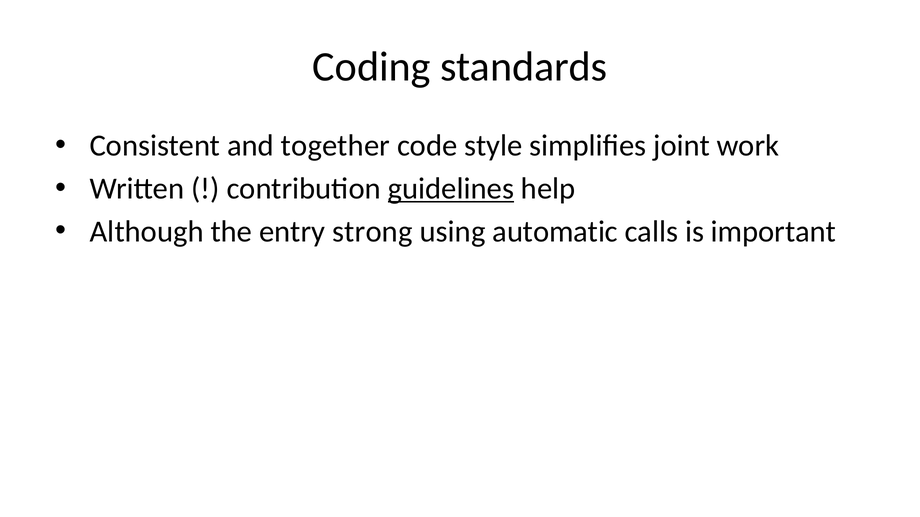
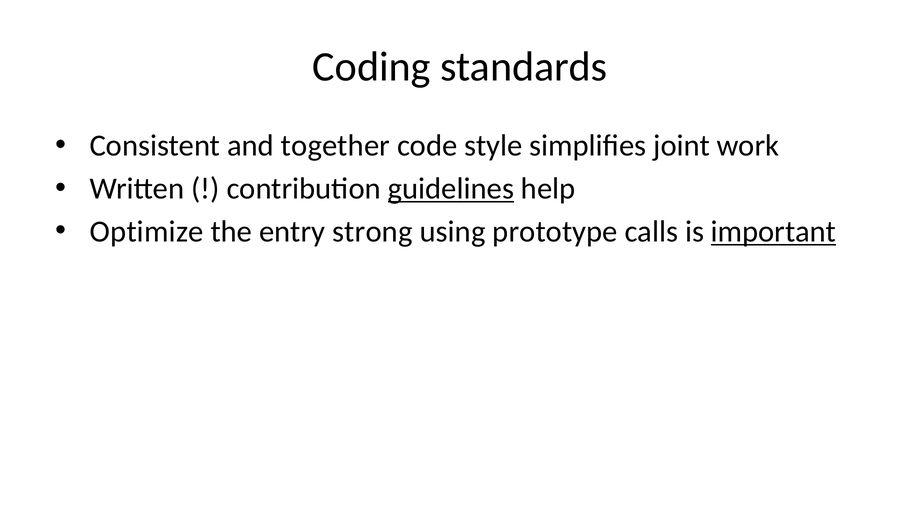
Although: Although -> Optimize
automatic: automatic -> prototype
important underline: none -> present
